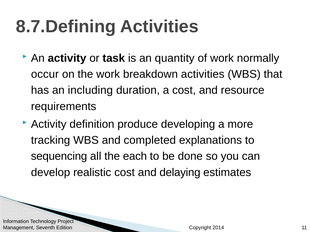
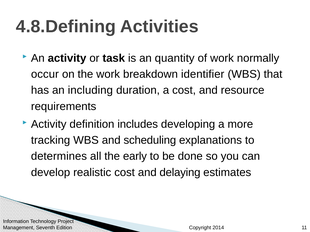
8.7.Defining: 8.7.Defining -> 4.8.Defining
breakdown activities: activities -> identifier
produce: produce -> includes
completed: completed -> scheduling
sequencing: sequencing -> determines
each: each -> early
